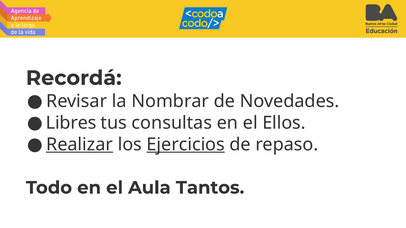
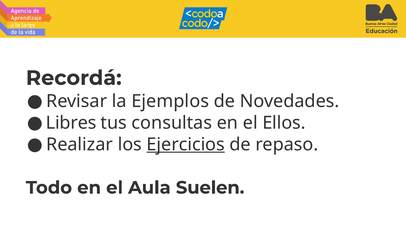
Nombrar: Nombrar -> Ejemplos
Realizar underline: present -> none
Tantos: Tantos -> Suelen
